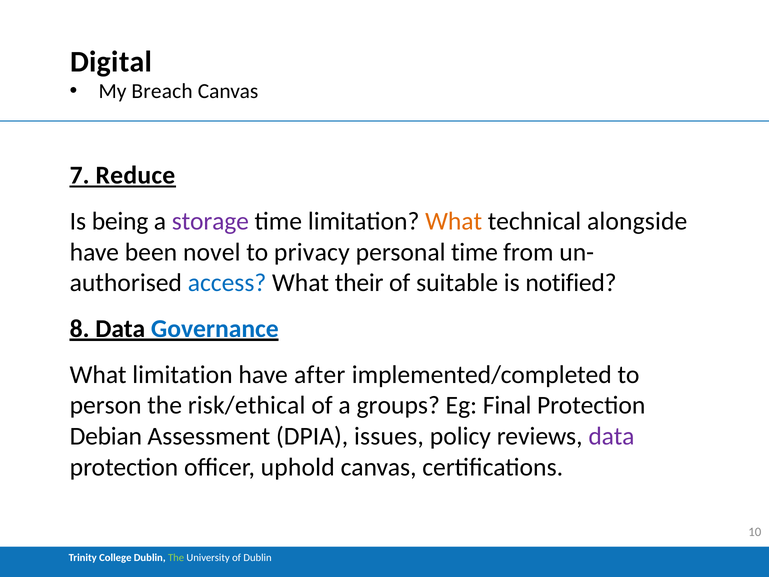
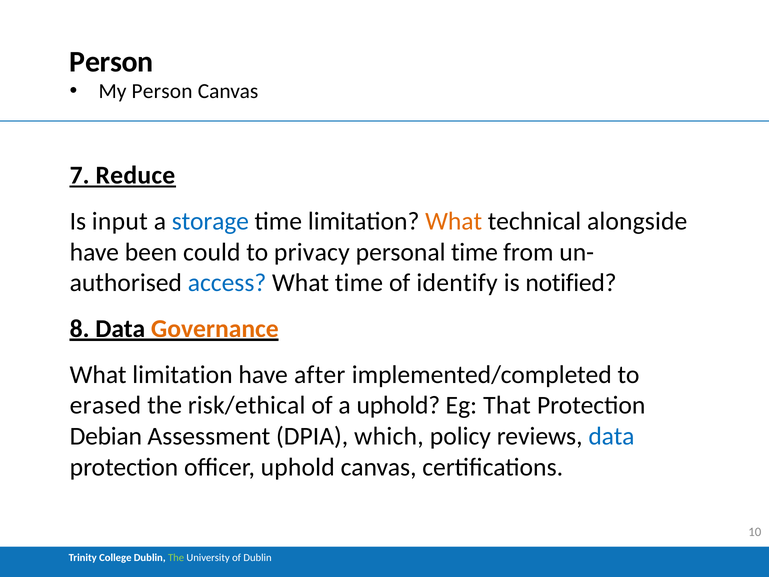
Digital at (111, 62): Digital -> Person
My Breach: Breach -> Person
being: being -> input
storage colour: purple -> blue
novel: novel -> could
What their: their -> time
suitable: suitable -> identify
Governance colour: blue -> orange
person: person -> erased
a groups: groups -> uphold
Final: Final -> That
issues: issues -> which
data at (611, 436) colour: purple -> blue
